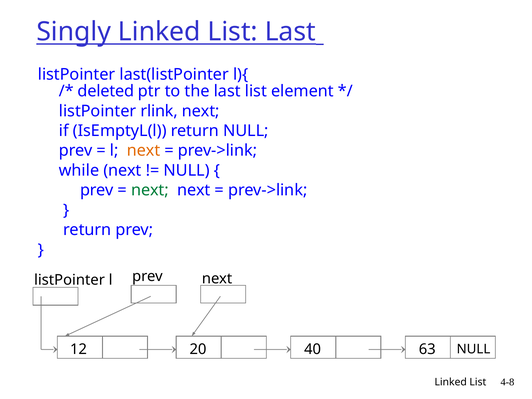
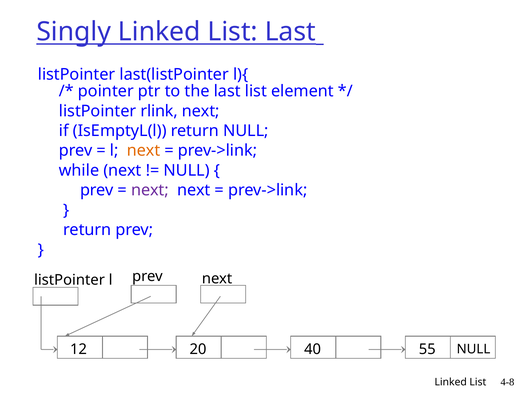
deleted: deleted -> pointer
next at (150, 190) colour: green -> purple
63: 63 -> 55
